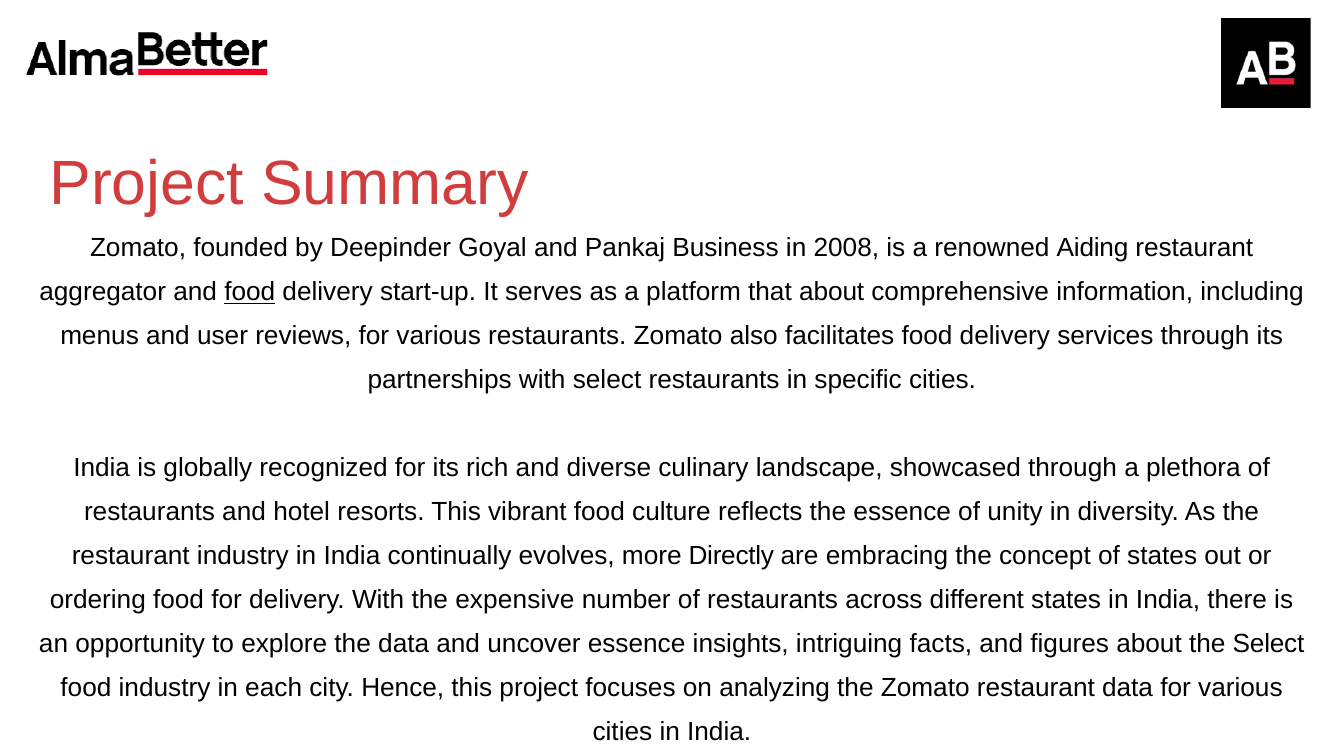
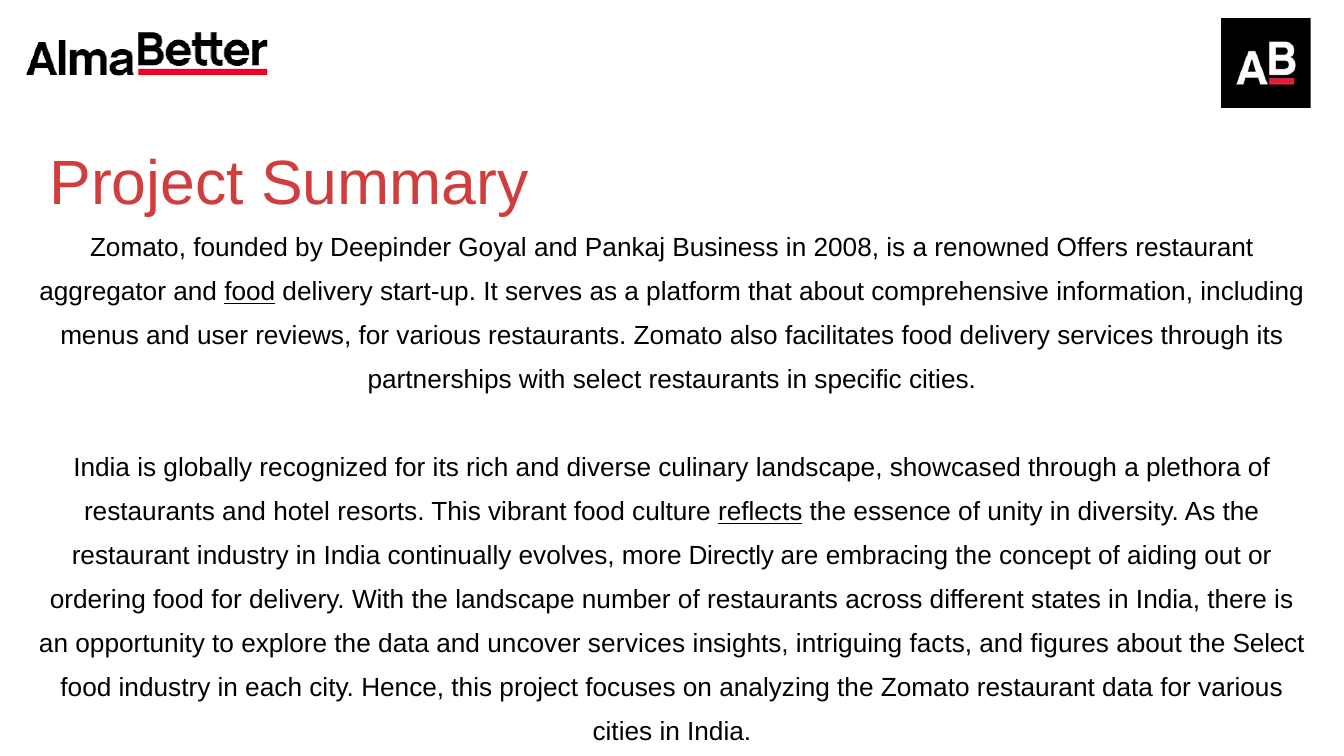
Aiding: Aiding -> Offers
reflects underline: none -> present
of states: states -> aiding
the expensive: expensive -> landscape
uncover essence: essence -> services
